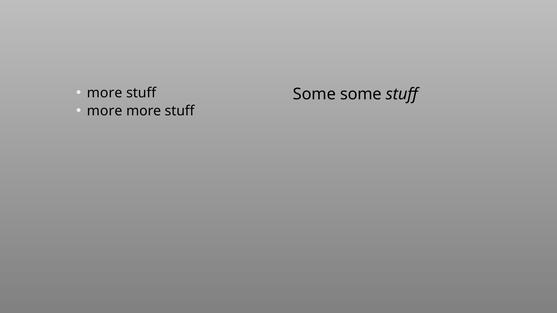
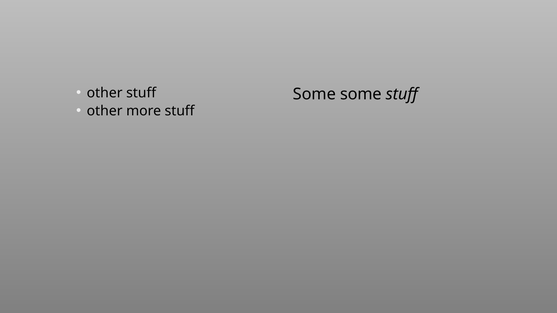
more at (105, 93): more -> other
more at (105, 111): more -> other
